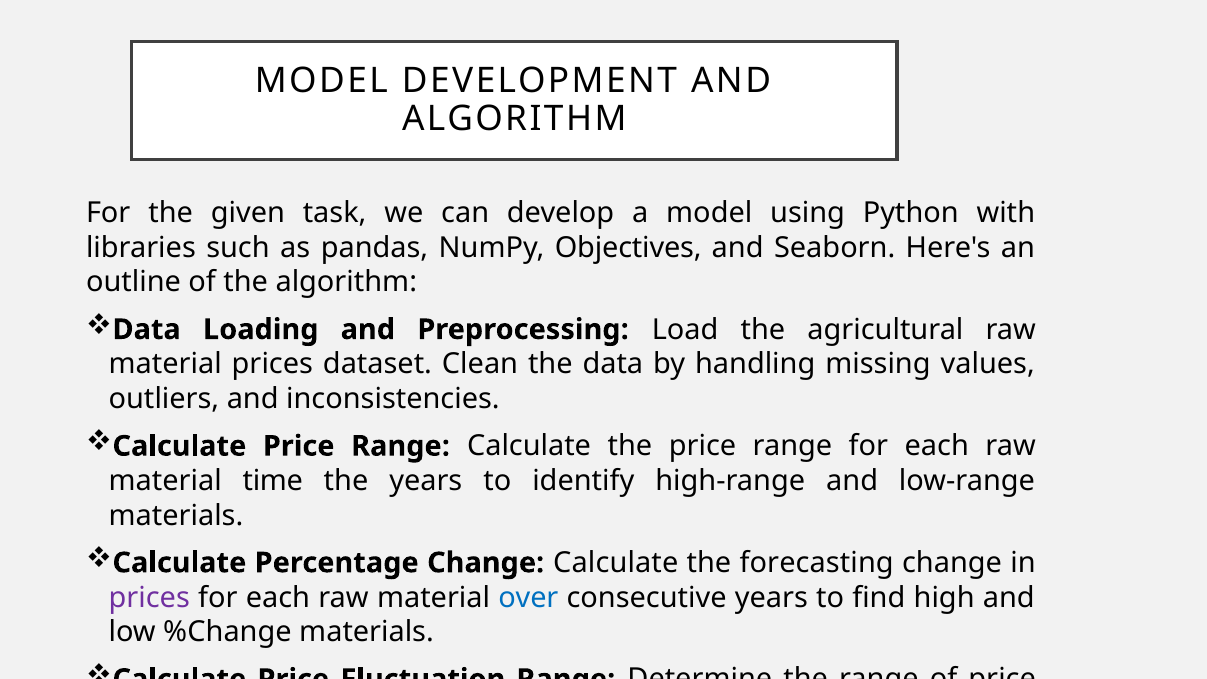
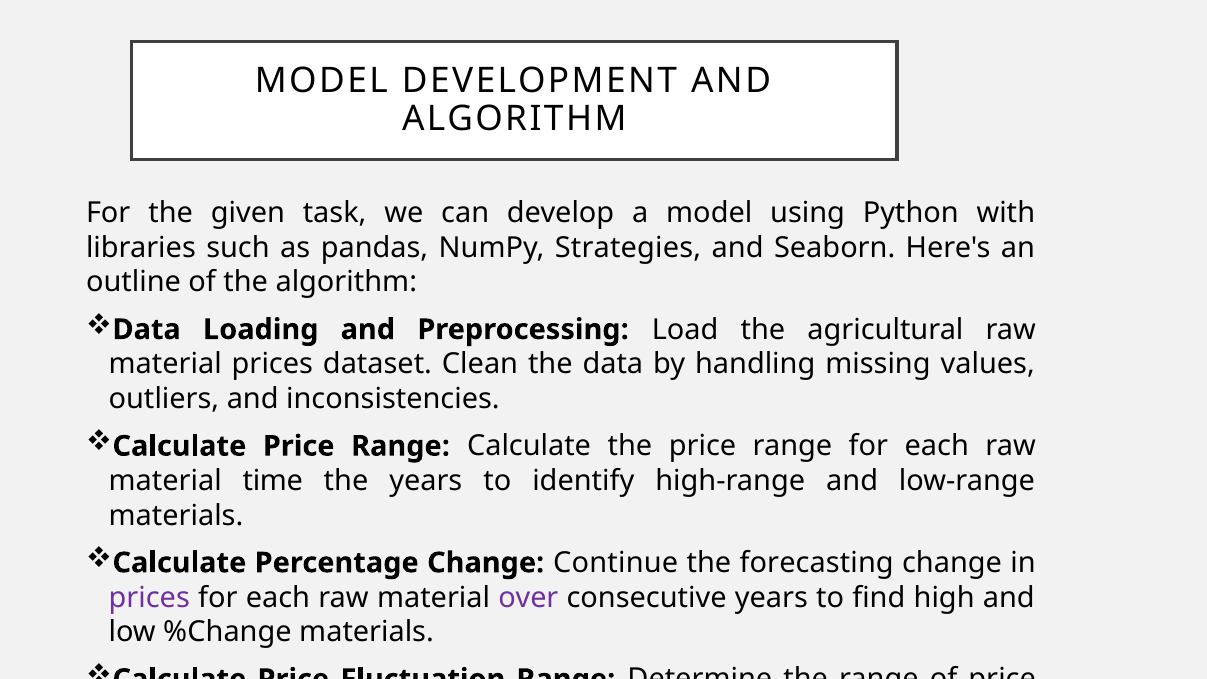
Objectives: Objectives -> Strategies
Change Calculate: Calculate -> Continue
over colour: blue -> purple
